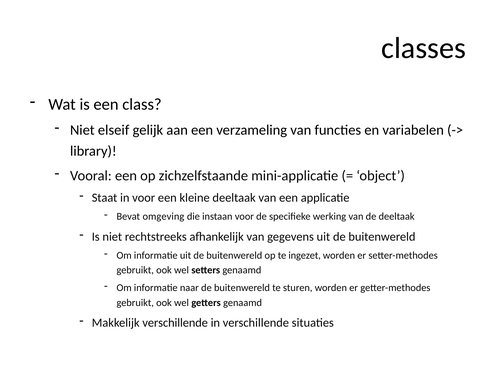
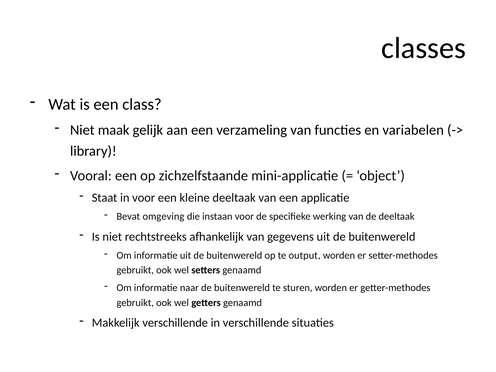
elseif: elseif -> maak
ingezet: ingezet -> output
